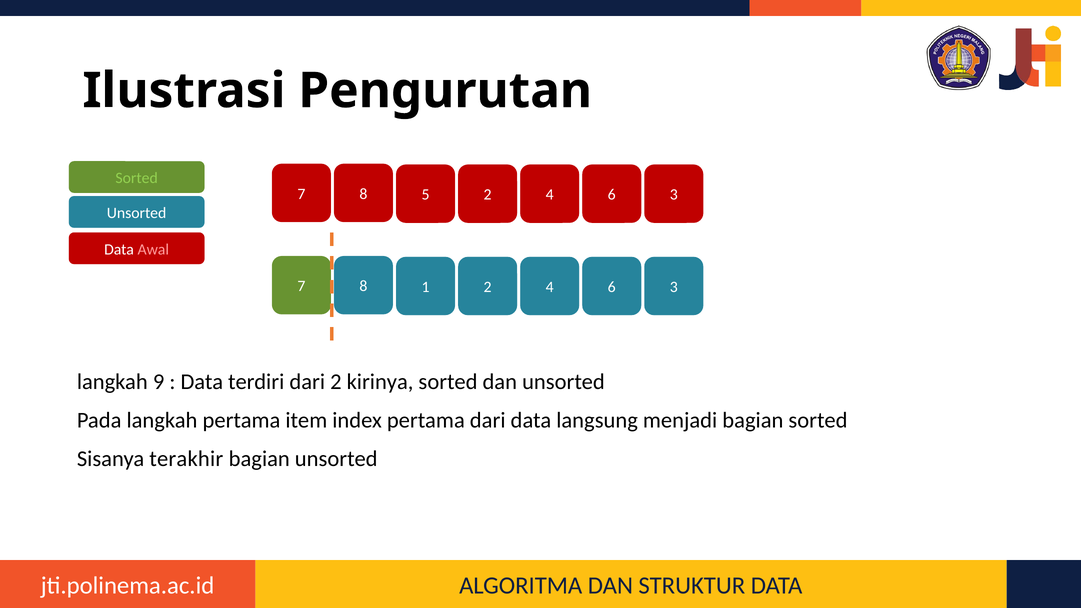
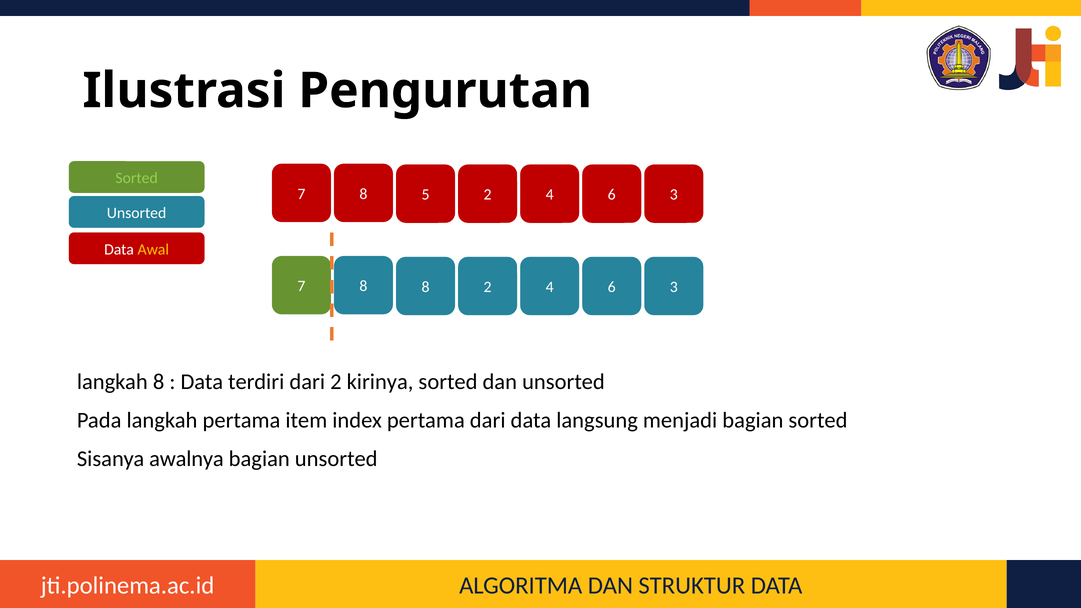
Awal colour: pink -> yellow
8 1: 1 -> 8
langkah 9: 9 -> 8
terakhir: terakhir -> awalnya
